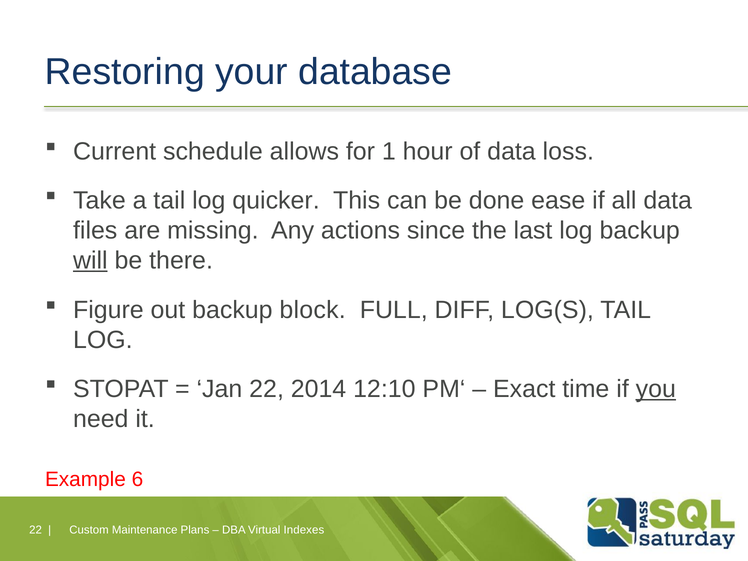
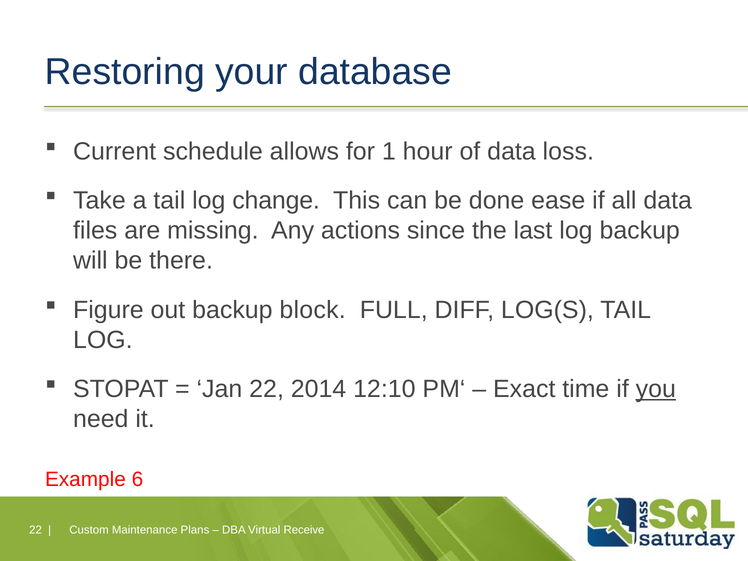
quicker: quicker -> change
will underline: present -> none
Indexes: Indexes -> Receive
